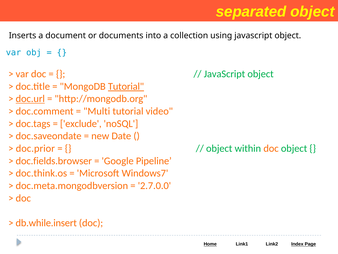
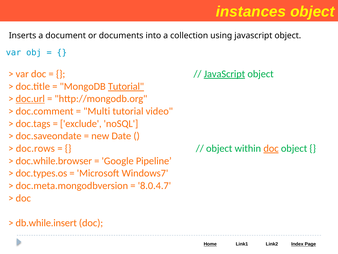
separated: separated -> instances
JavaScript at (224, 74) underline: none -> present
doc.prior: doc.prior -> doc.rows
doc at (271, 148) underline: none -> present
doc.fields.browser: doc.fields.browser -> doc.while.browser
doc.think.os: doc.think.os -> doc.types.os
2.7.0.0: 2.7.0.0 -> 8.0.4.7
